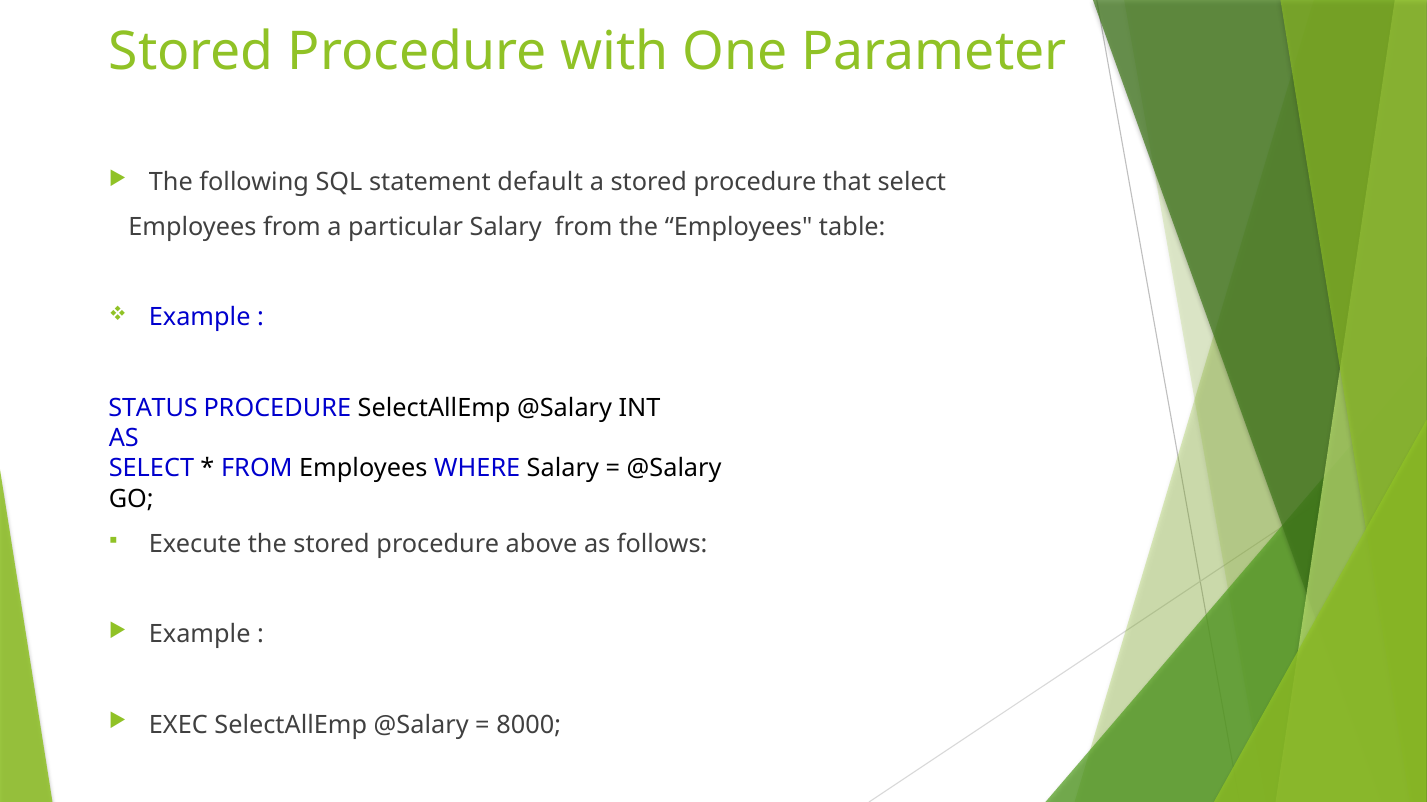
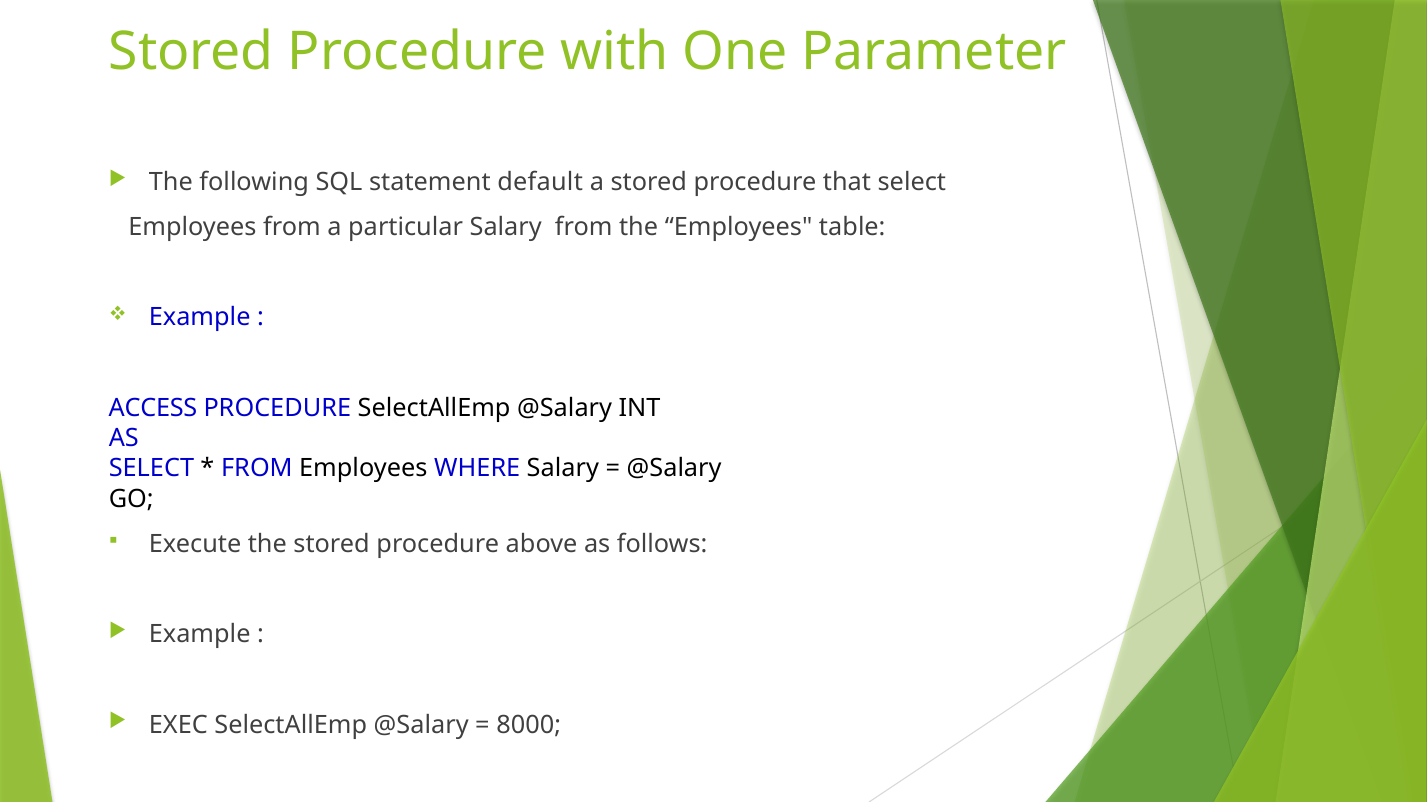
STATUS: STATUS -> ACCESS
